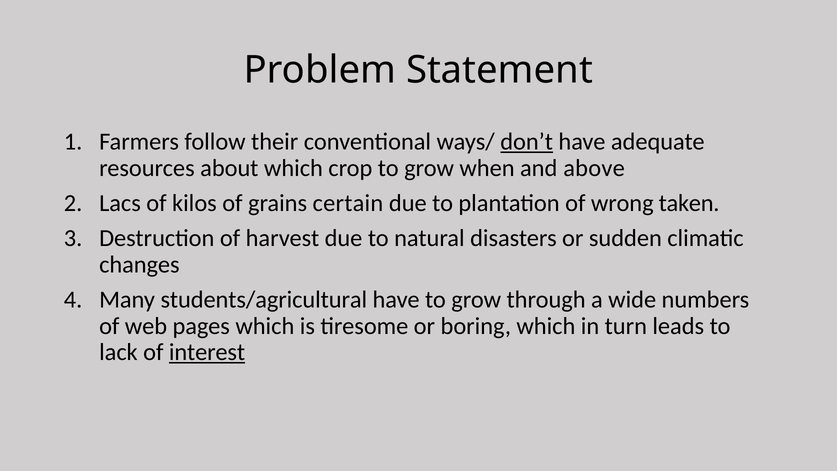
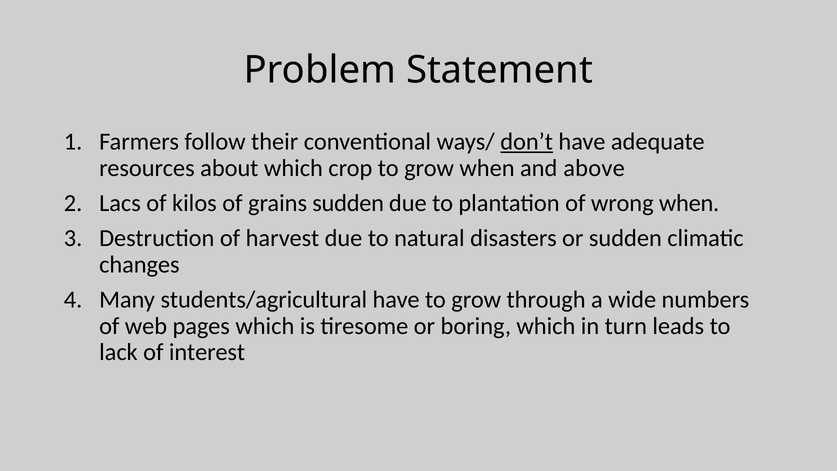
grains certain: certain -> sudden
wrong taken: taken -> when
interest underline: present -> none
